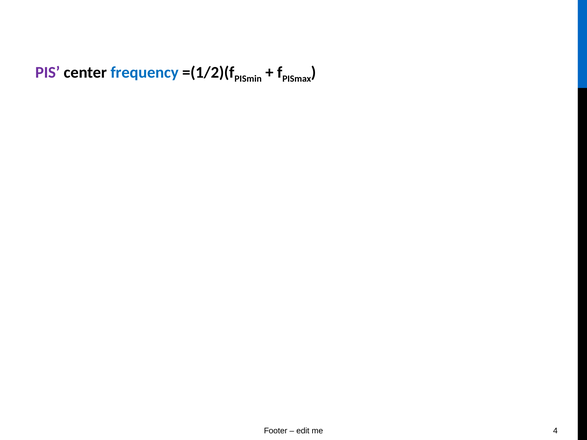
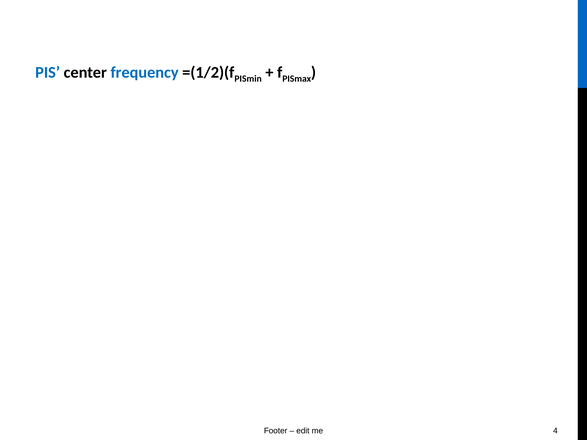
PIS colour: purple -> blue
